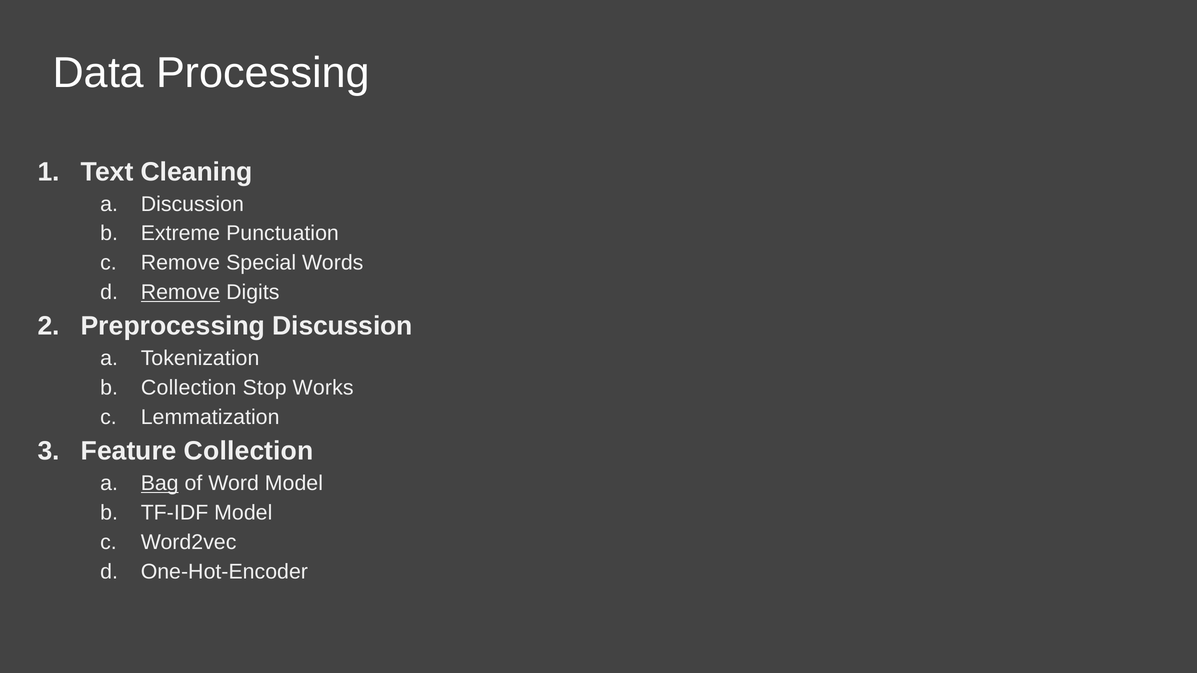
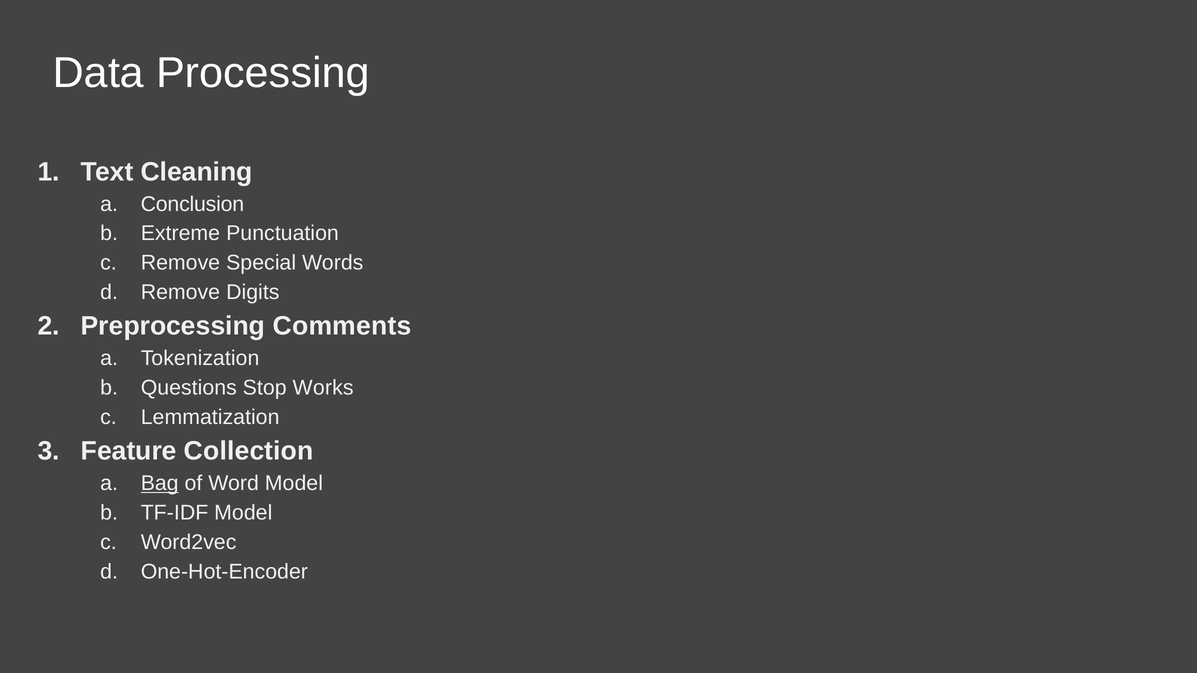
Discussion at (192, 204): Discussion -> Conclusion
Remove at (180, 292) underline: present -> none
Preprocessing Discussion: Discussion -> Comments
Collection at (189, 388): Collection -> Questions
